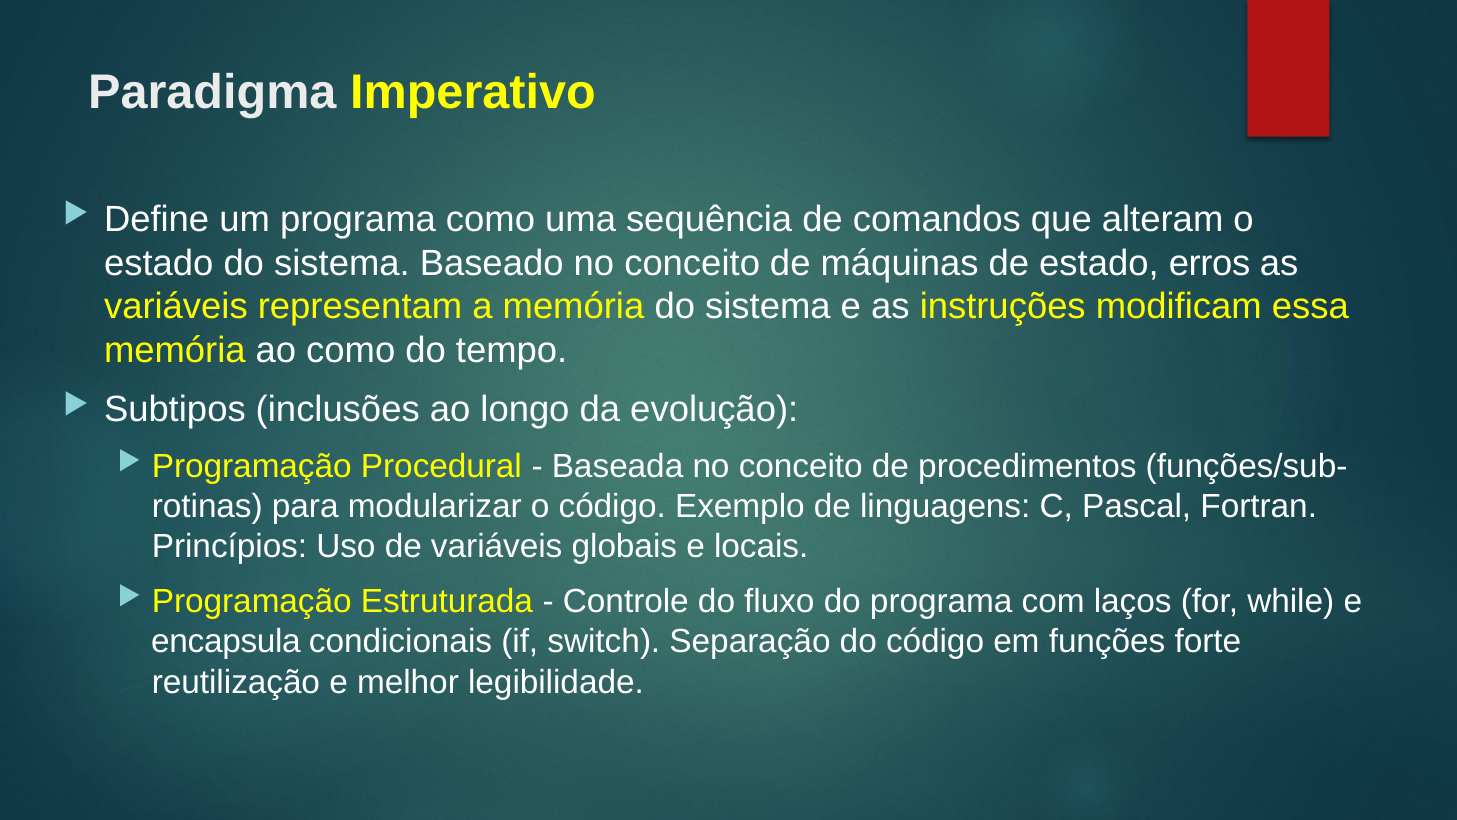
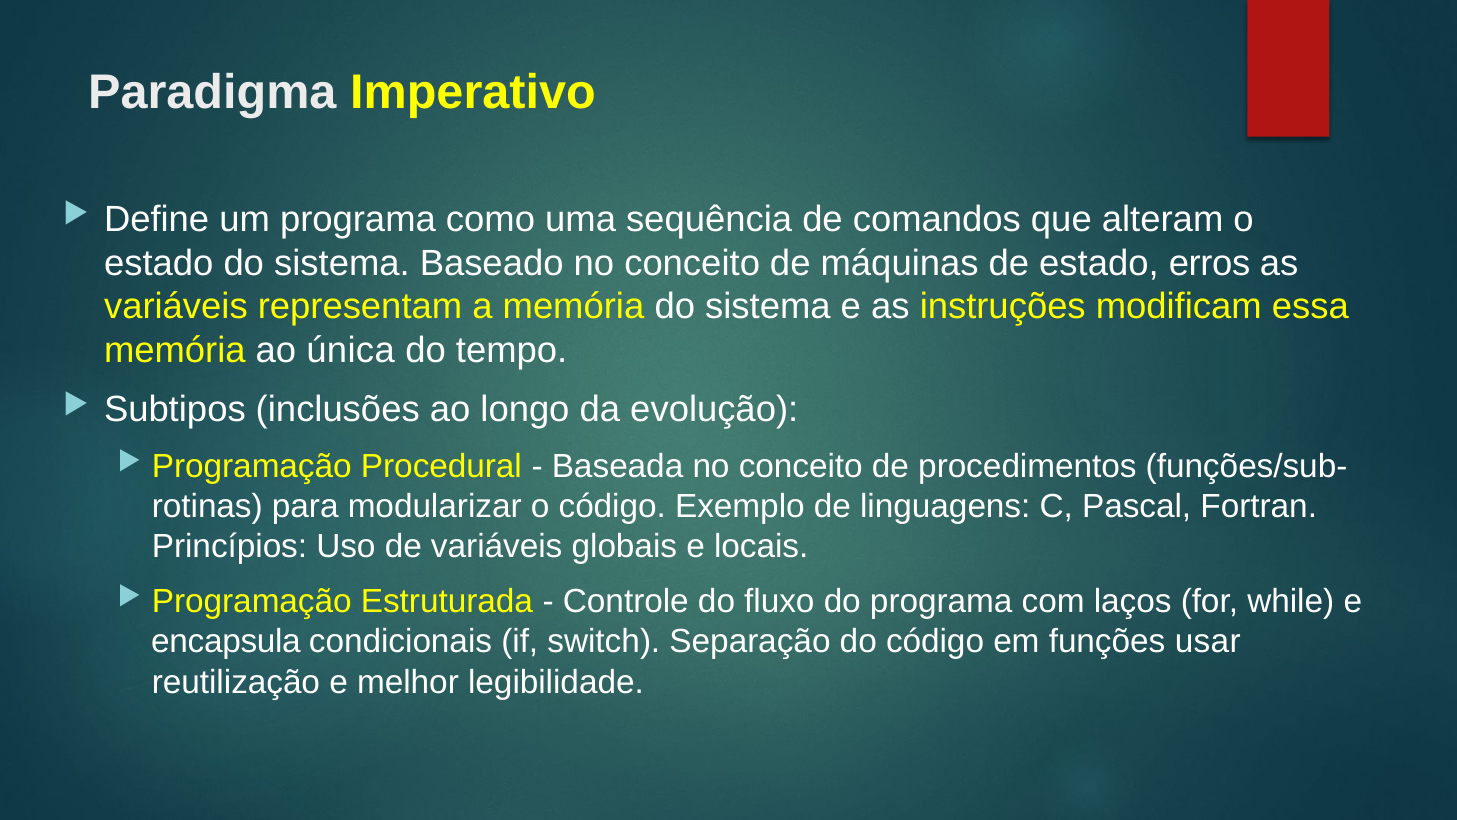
ao como: como -> única
forte: forte -> usar
